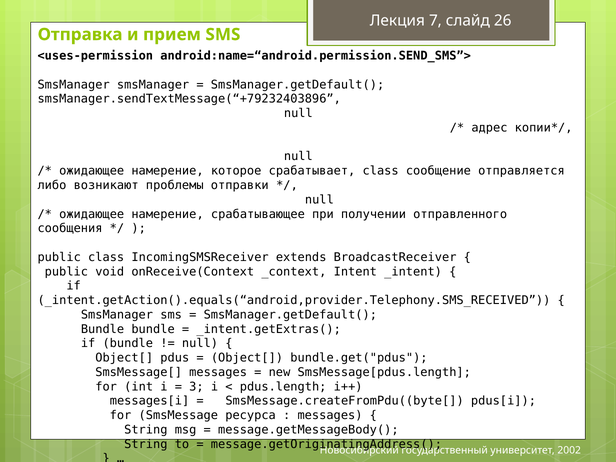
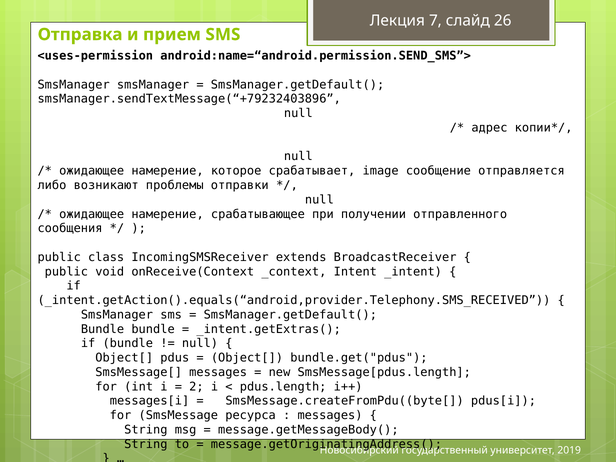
срабатывает class: class -> image
3: 3 -> 2
2002: 2002 -> 2019
